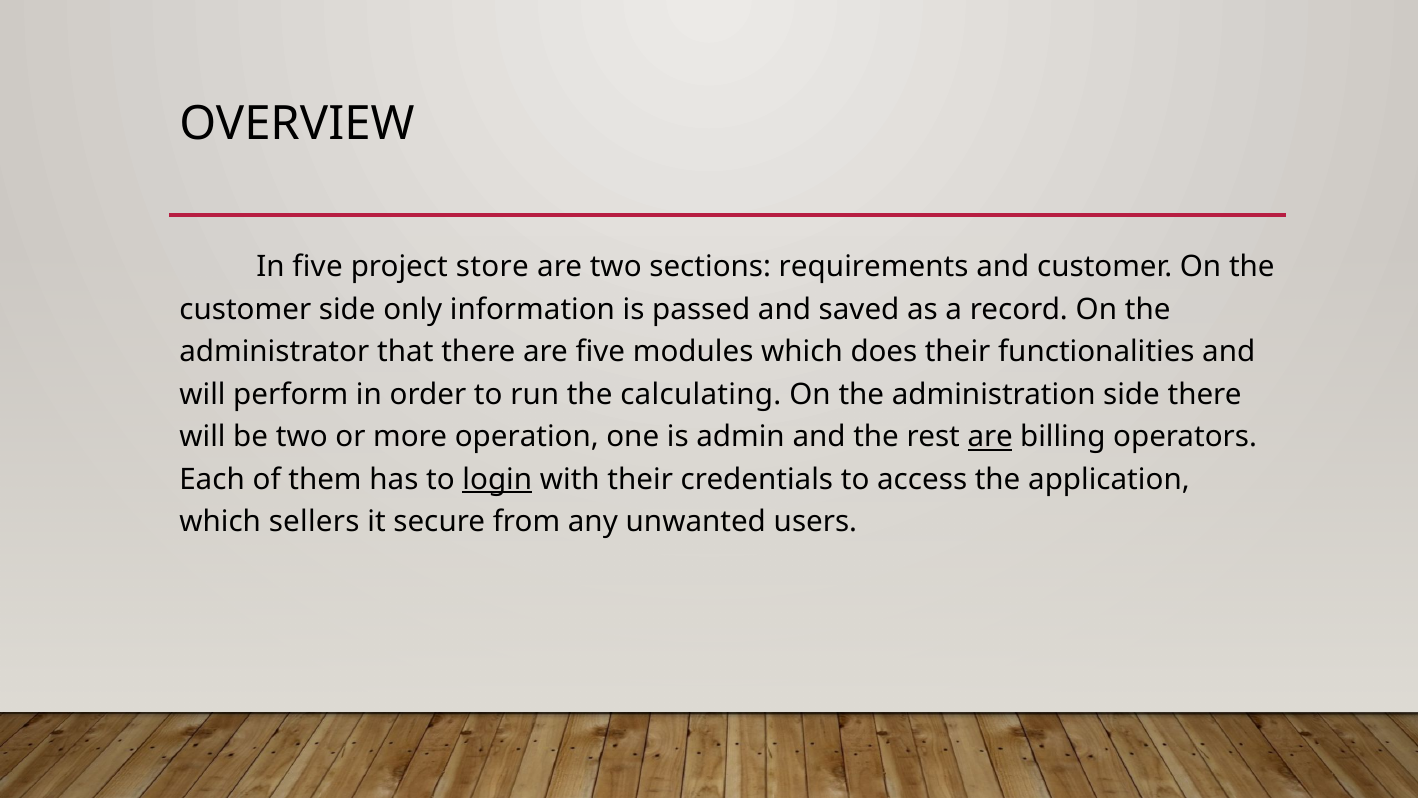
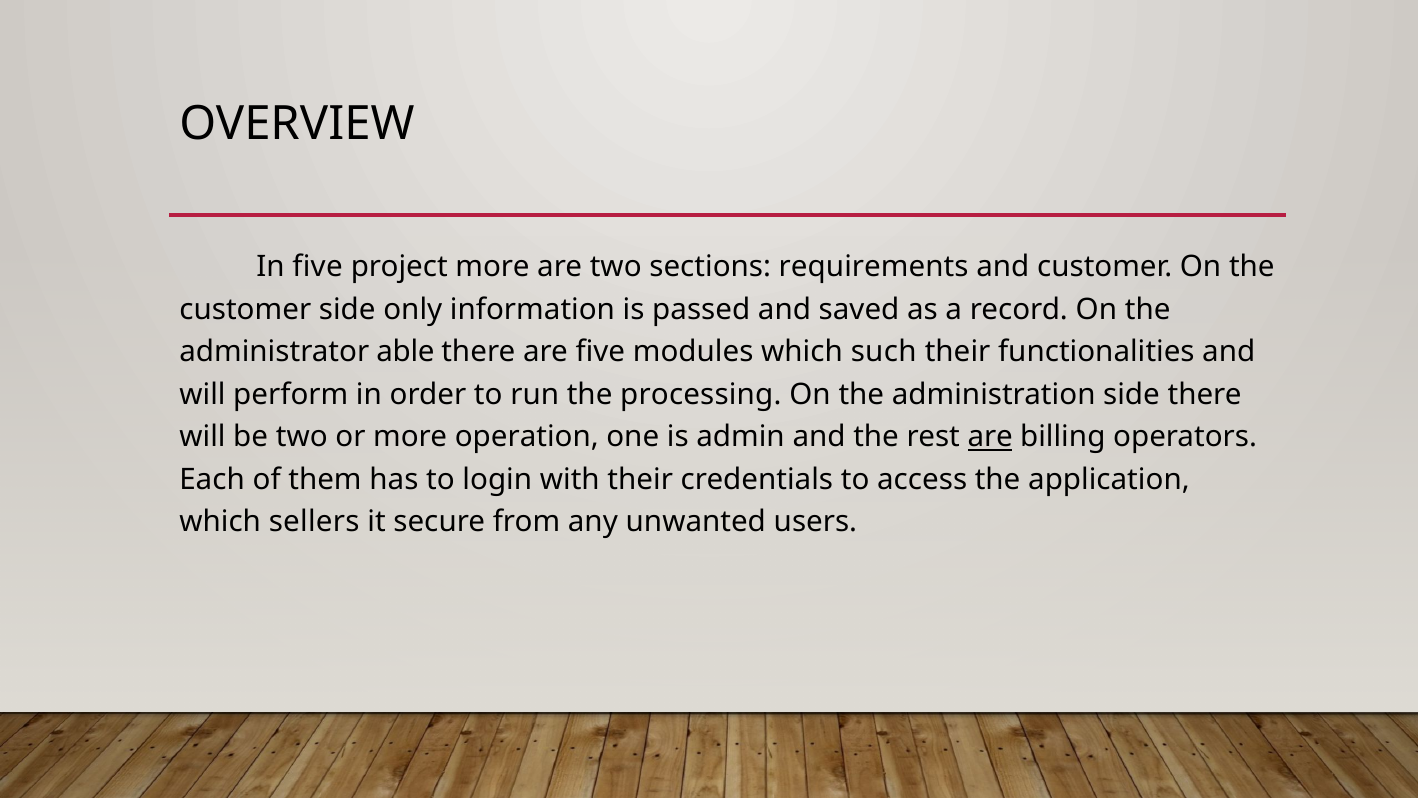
project store: store -> more
that: that -> able
does: does -> such
calculating: calculating -> processing
login underline: present -> none
